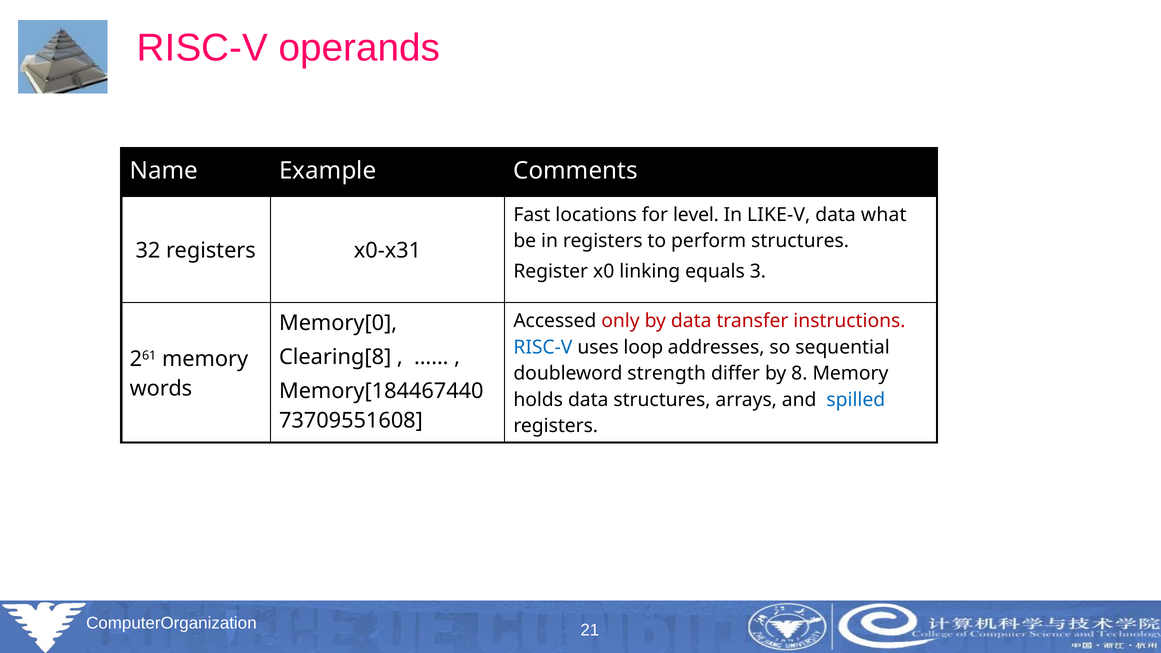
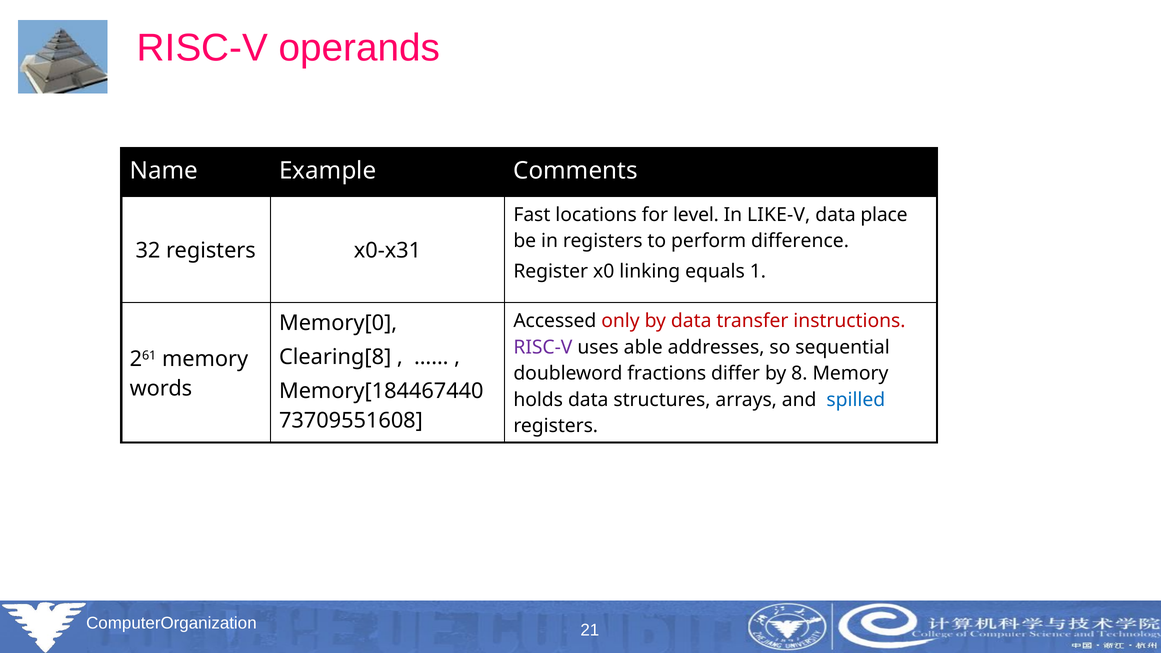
what: what -> place
perform structures: structures -> difference
3: 3 -> 1
RISC-V at (543, 347) colour: blue -> purple
loop: loop -> able
strength: strength -> fractions
